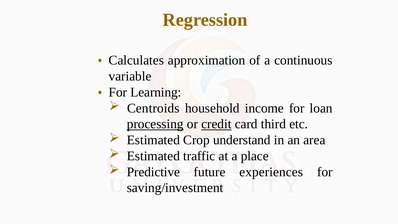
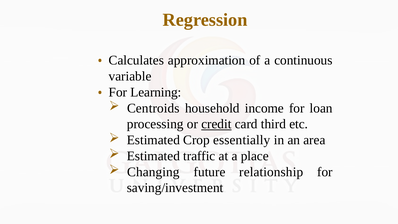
processing underline: present -> none
understand: understand -> essentially
Predictive: Predictive -> Changing
experiences: experiences -> relationship
